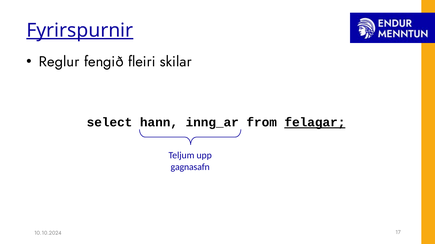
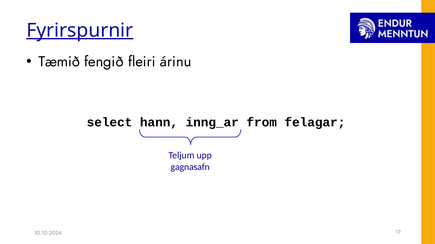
Reglur: Reglur -> Tæmið
skilar: skilar -> árinu
felagar underline: present -> none
